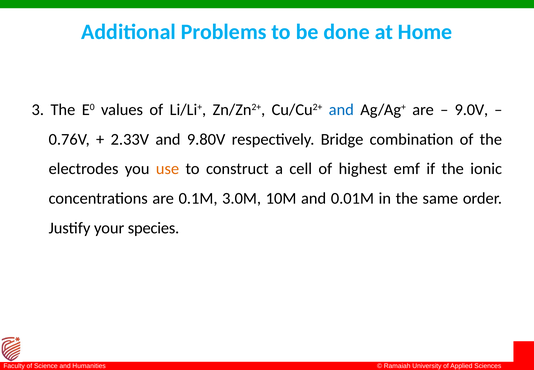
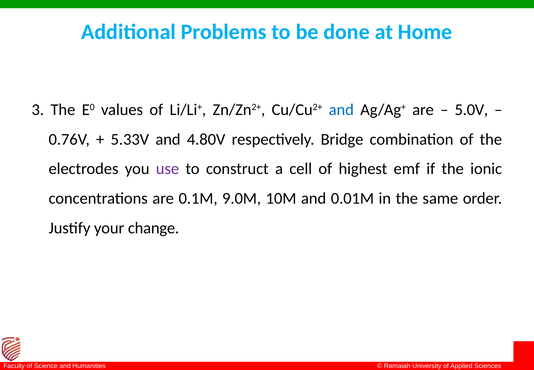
9.0V: 9.0V -> 5.0V
2.33V: 2.33V -> 5.33V
9.80V: 9.80V -> 4.80V
use colour: orange -> purple
3.0M: 3.0M -> 9.0M
species: species -> change
